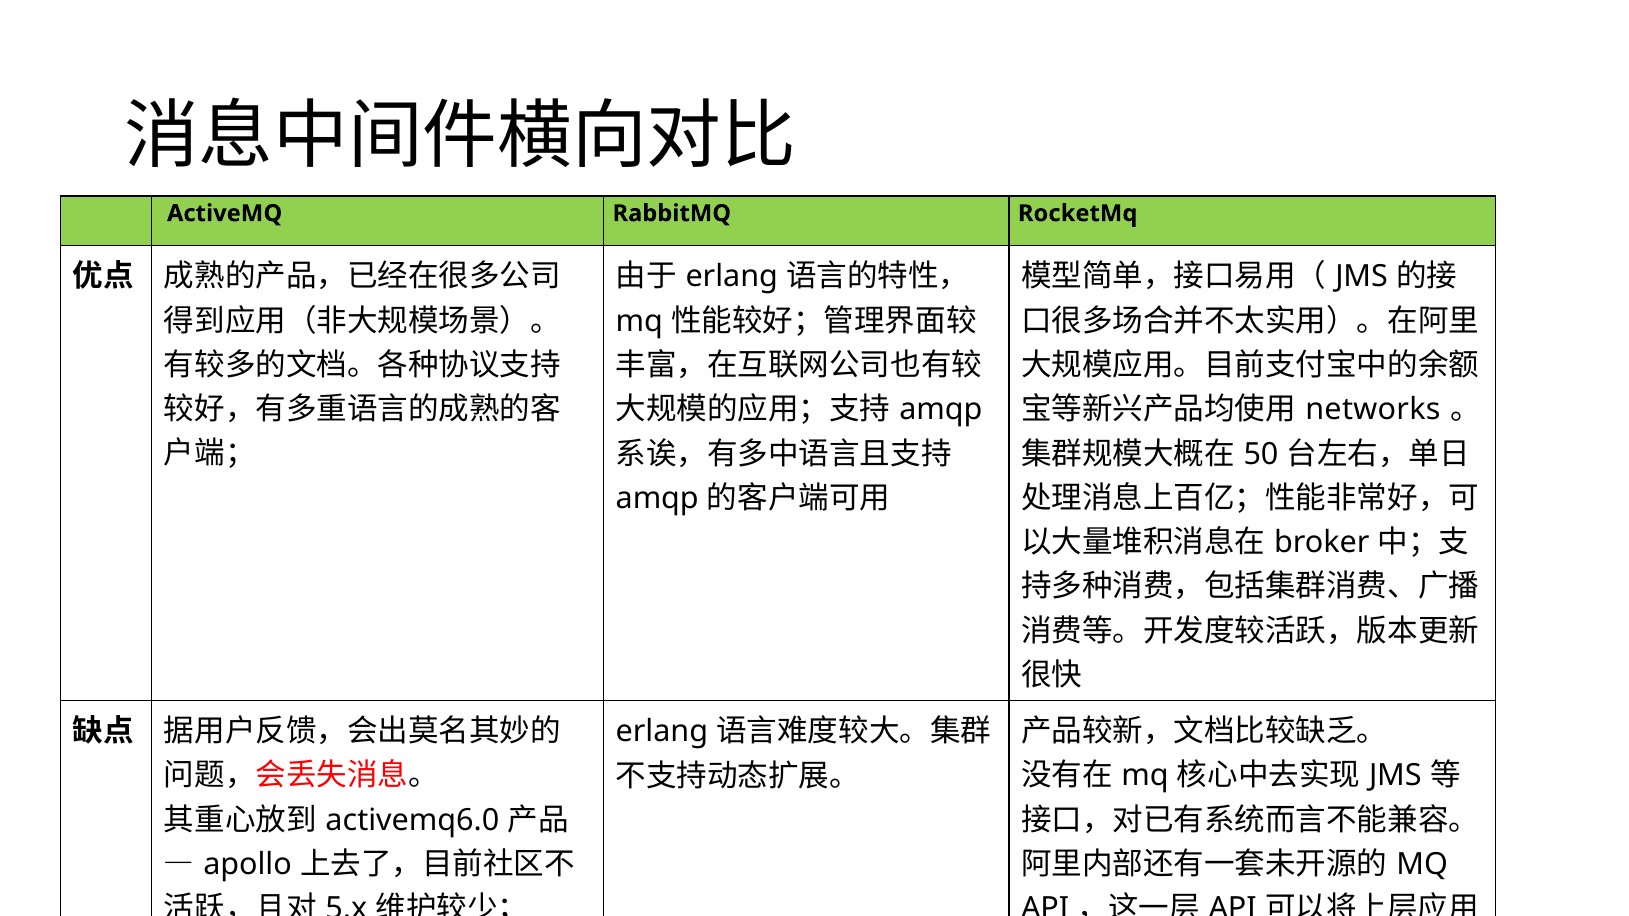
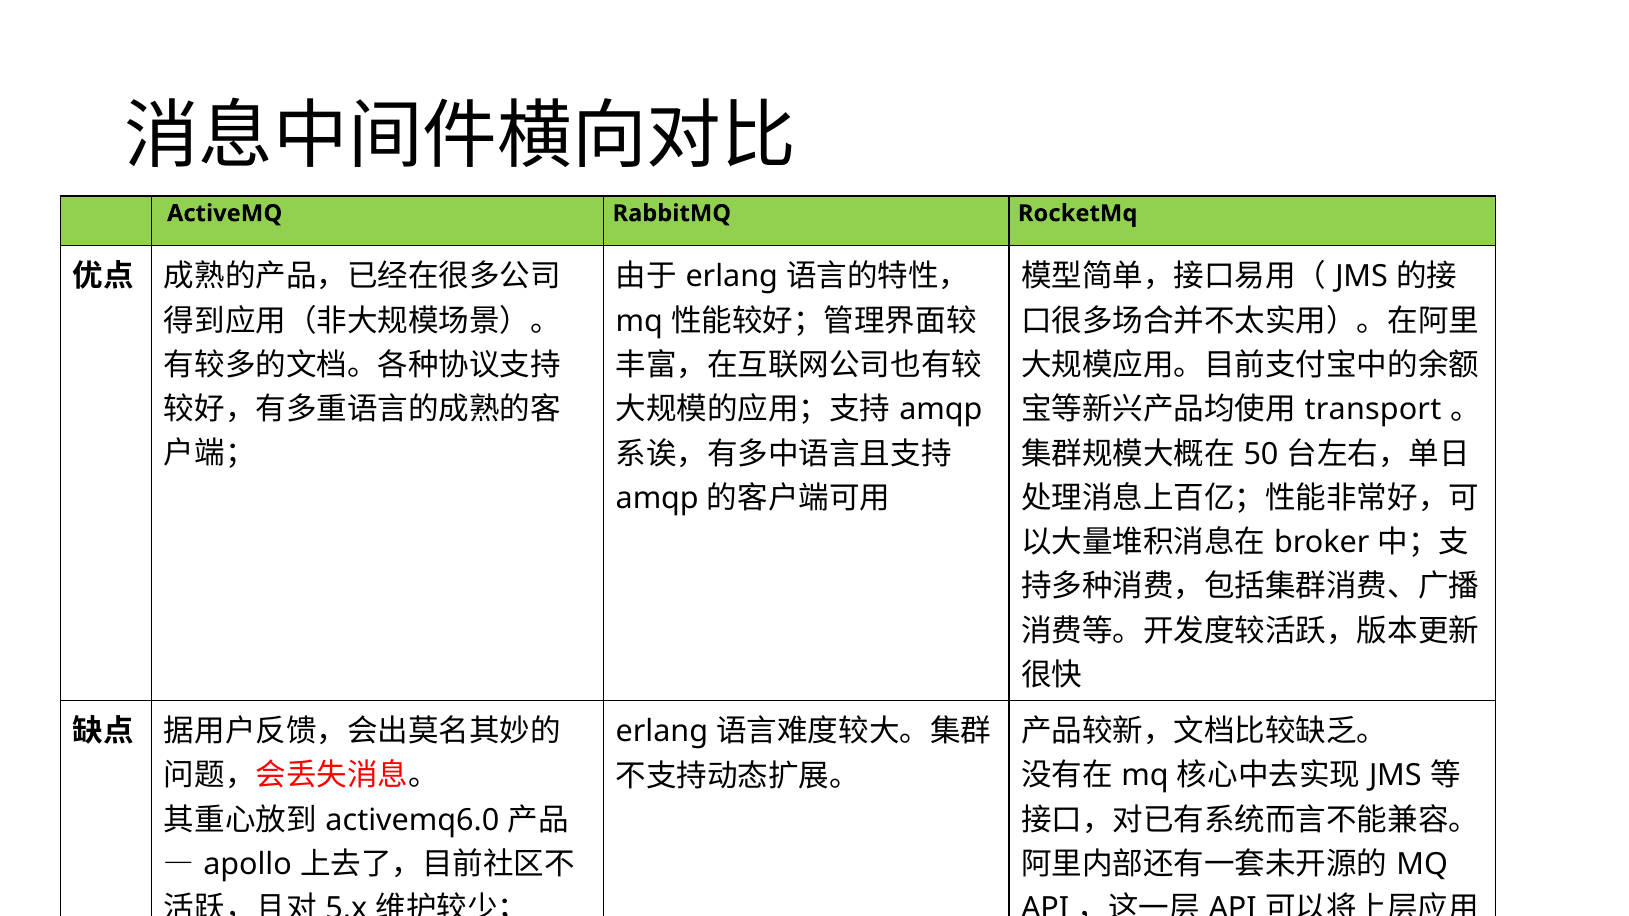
networks: networks -> transport
